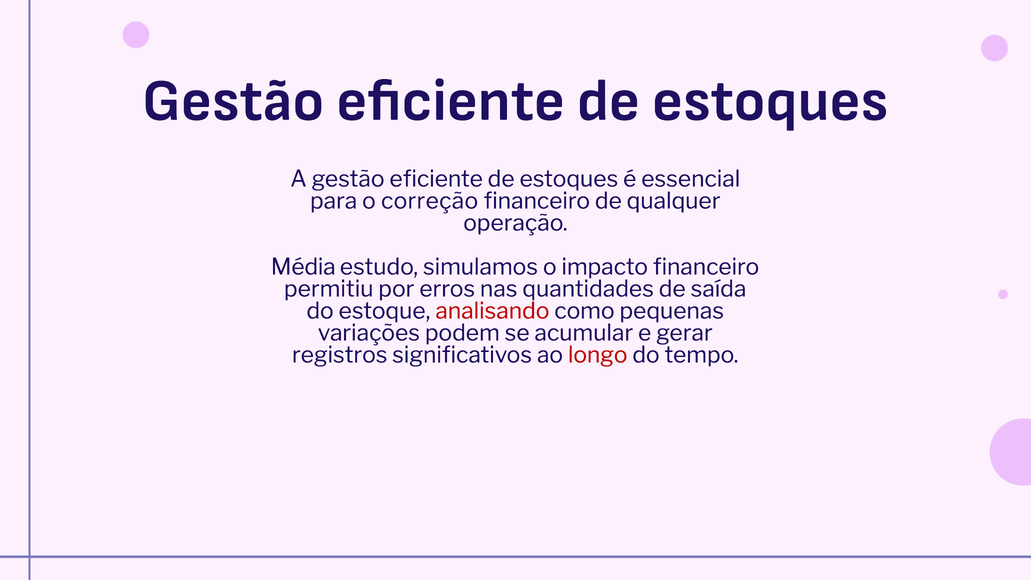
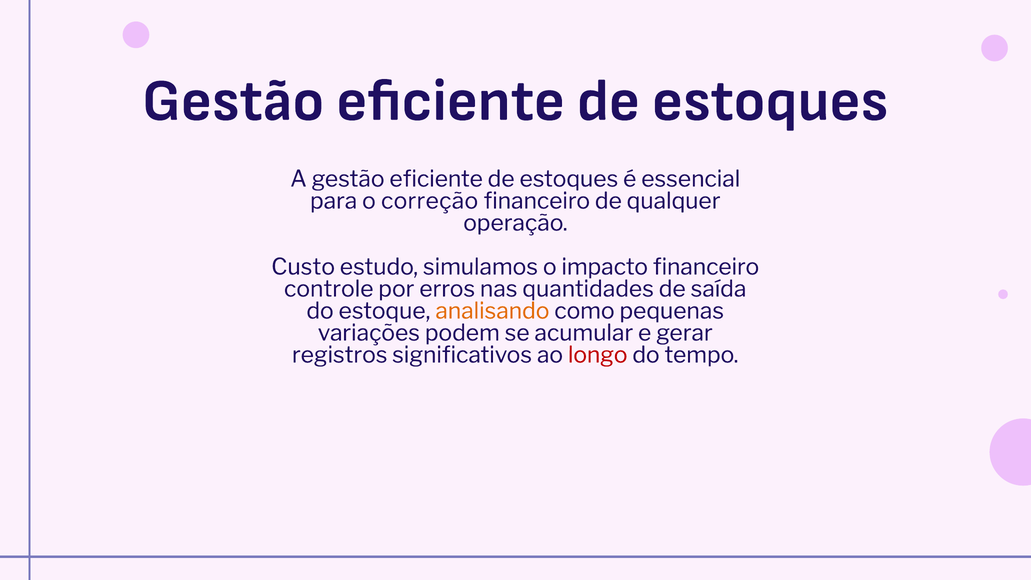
Média: Média -> Custo
permitiu: permitiu -> controle
analisando colour: red -> orange
